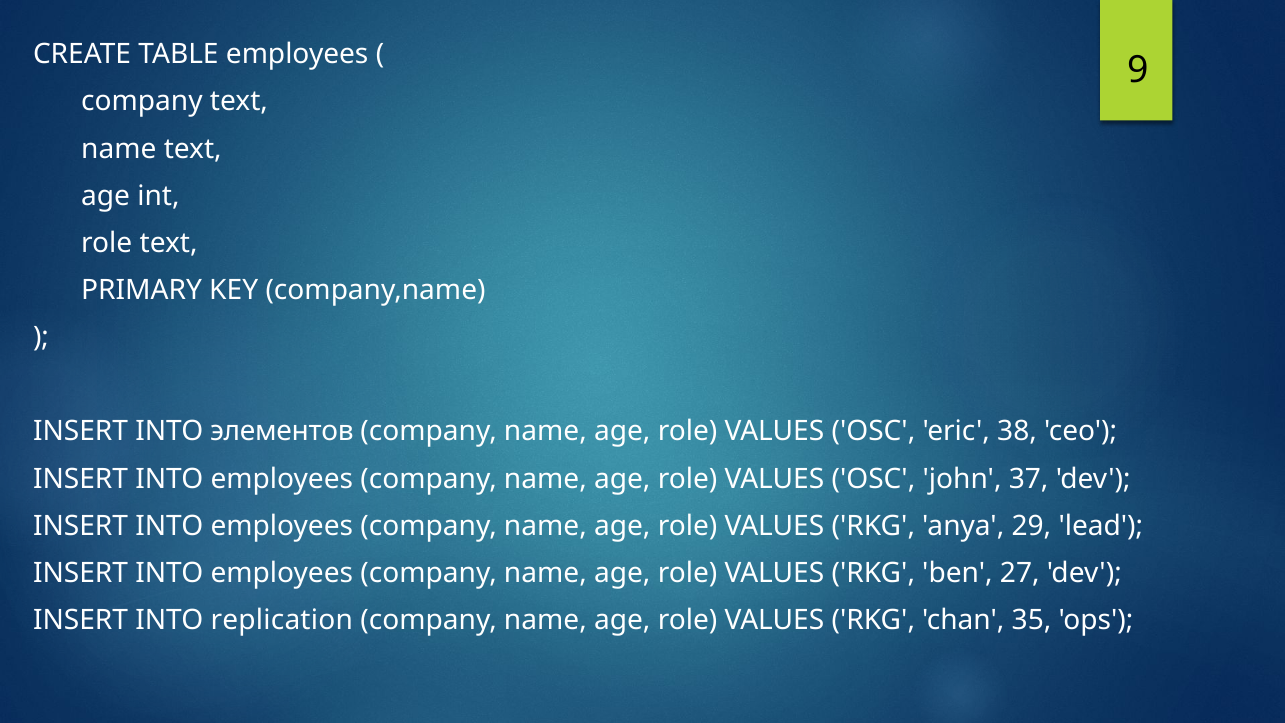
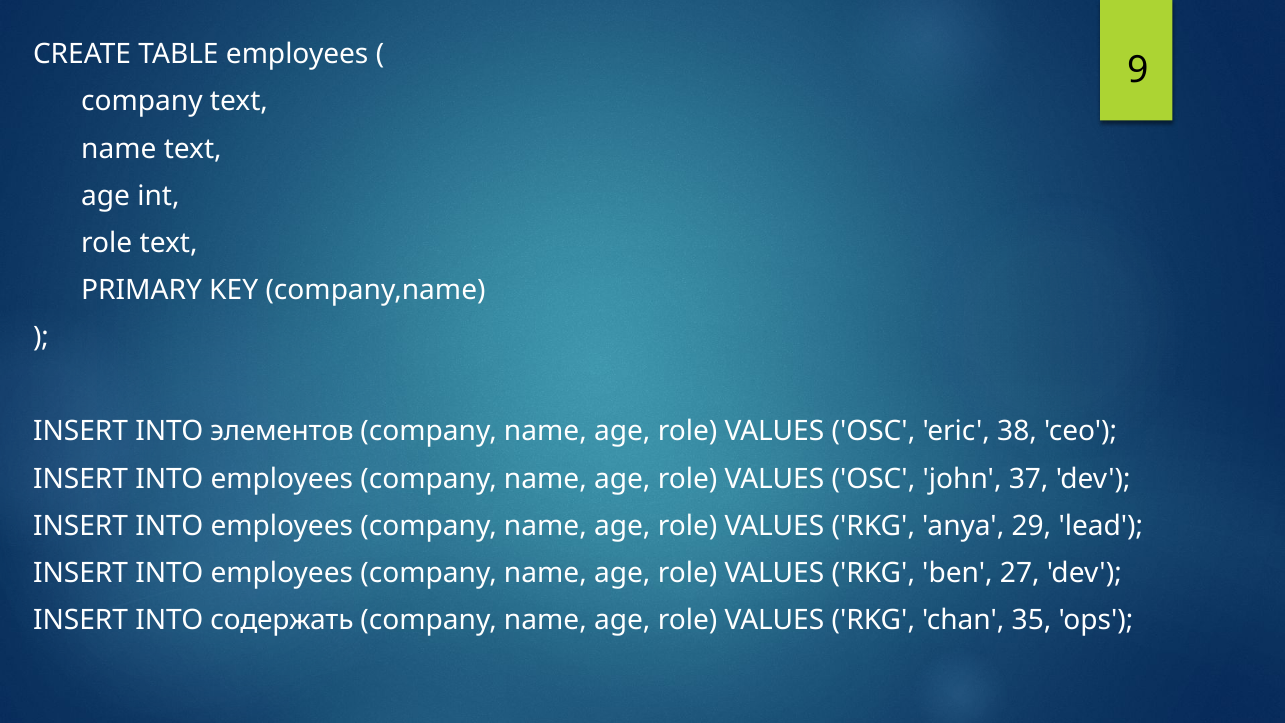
replication: replication -> содержать
